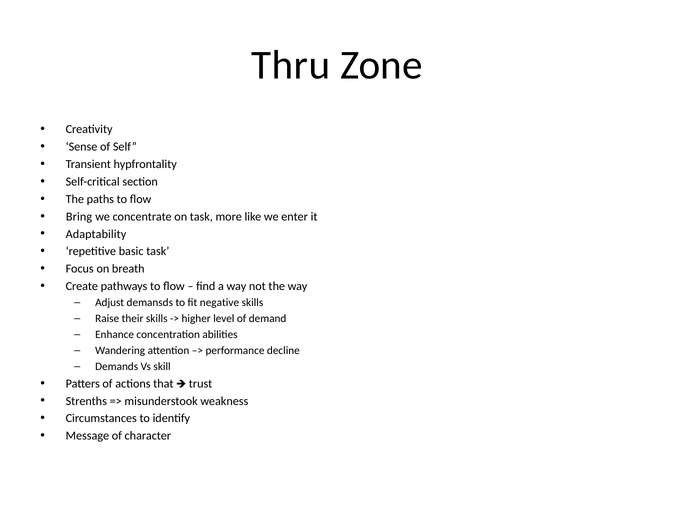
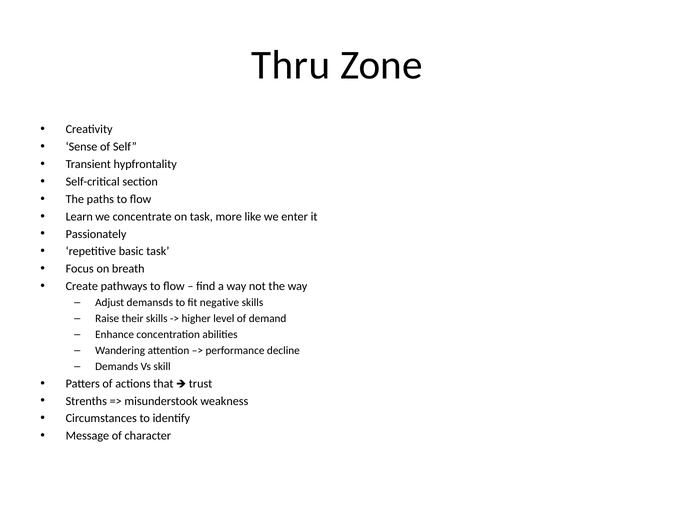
Bring: Bring -> Learn
Adaptability: Adaptability -> Passionately
